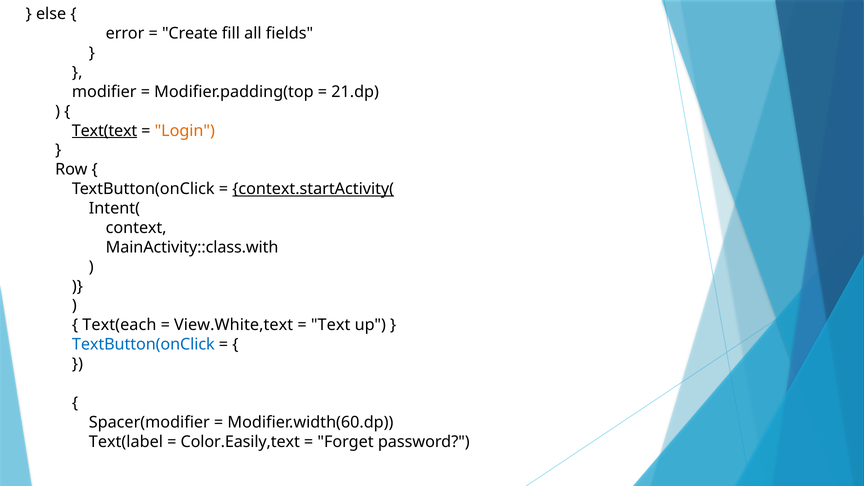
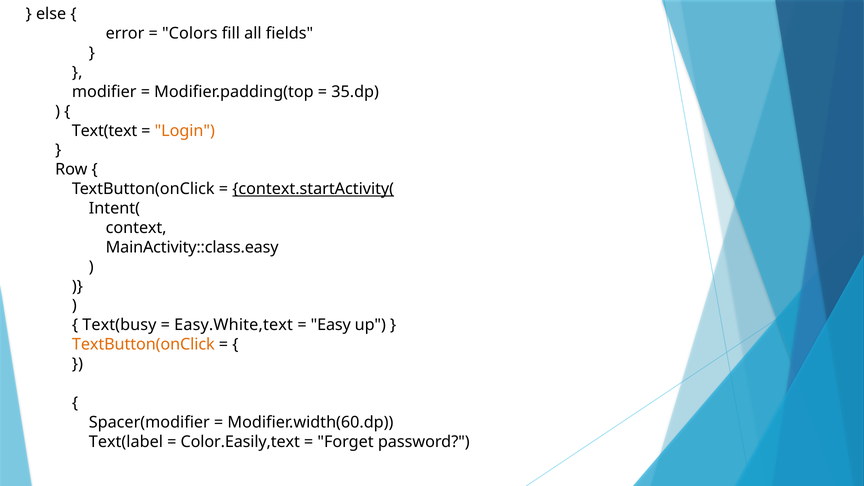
Create: Create -> Colors
21.dp: 21.dp -> 35.dp
Text(text underline: present -> none
MainActivity::class.with: MainActivity::class.with -> MainActivity::class.easy
Text(each: Text(each -> Text(busy
View.White,text: View.White,text -> Easy.White,text
Text: Text -> Easy
TextButton(onClick at (143, 344) colour: blue -> orange
